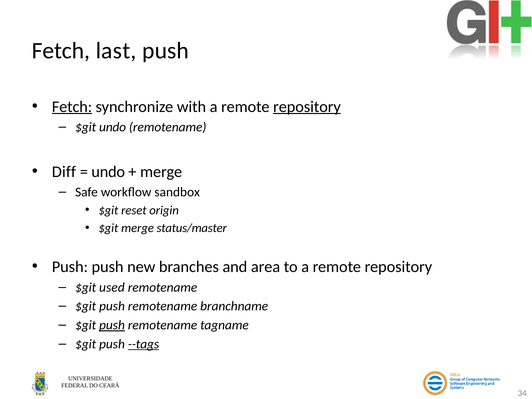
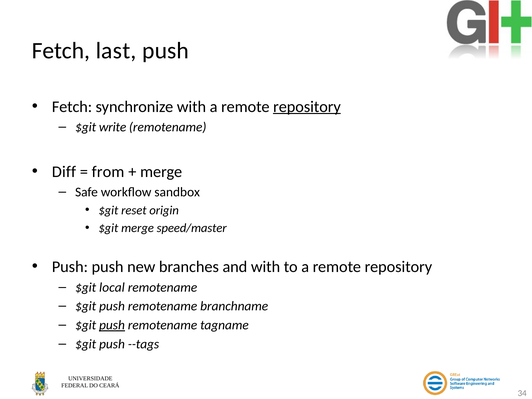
Fetch at (72, 107) underline: present -> none
$git undo: undo -> write
undo at (108, 172): undo -> from
status/master: status/master -> speed/master
and area: area -> with
used: used -> local
--tags underline: present -> none
